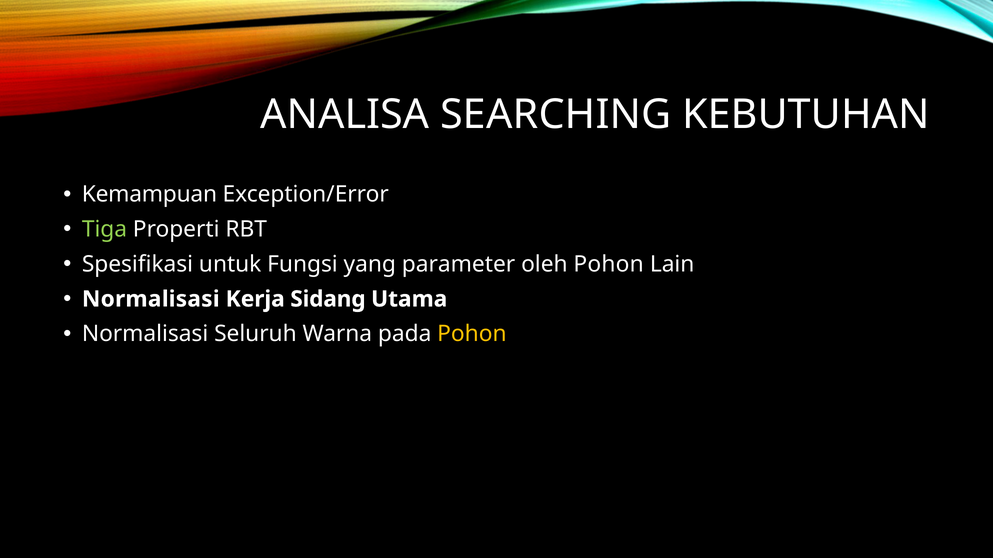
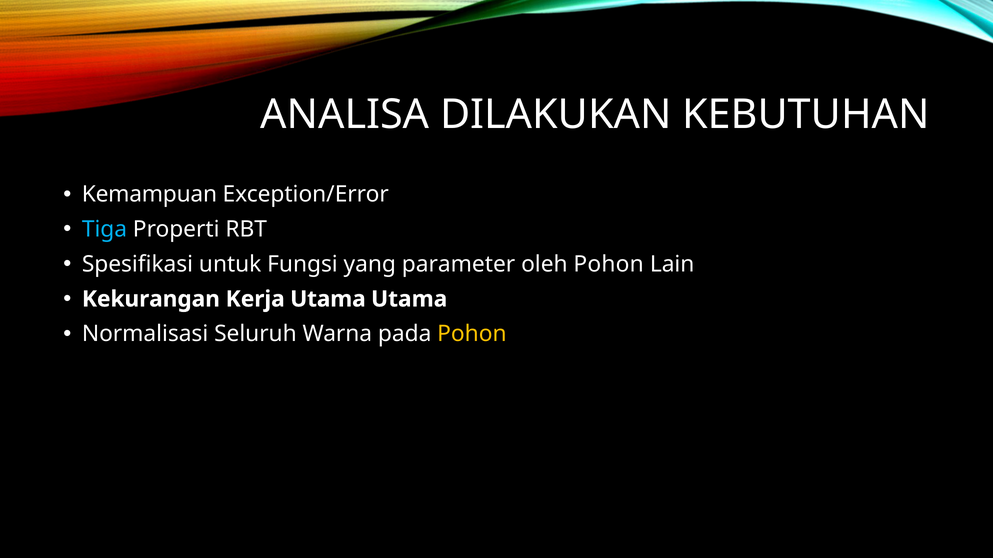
SEARCHING: SEARCHING -> DILAKUKAN
Tiga colour: light green -> light blue
Normalisasi at (151, 299): Normalisasi -> Kekurangan
Kerja Sidang: Sidang -> Utama
